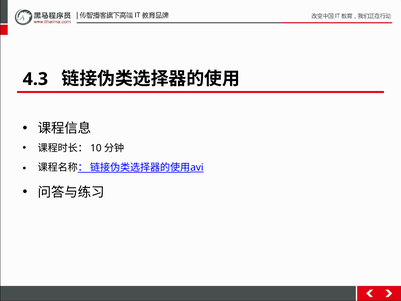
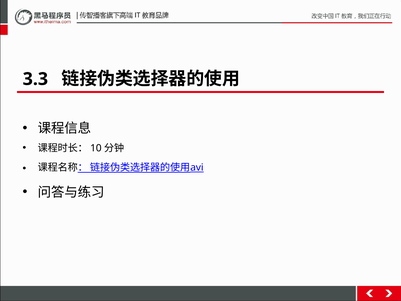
4.3: 4.3 -> 3.3
